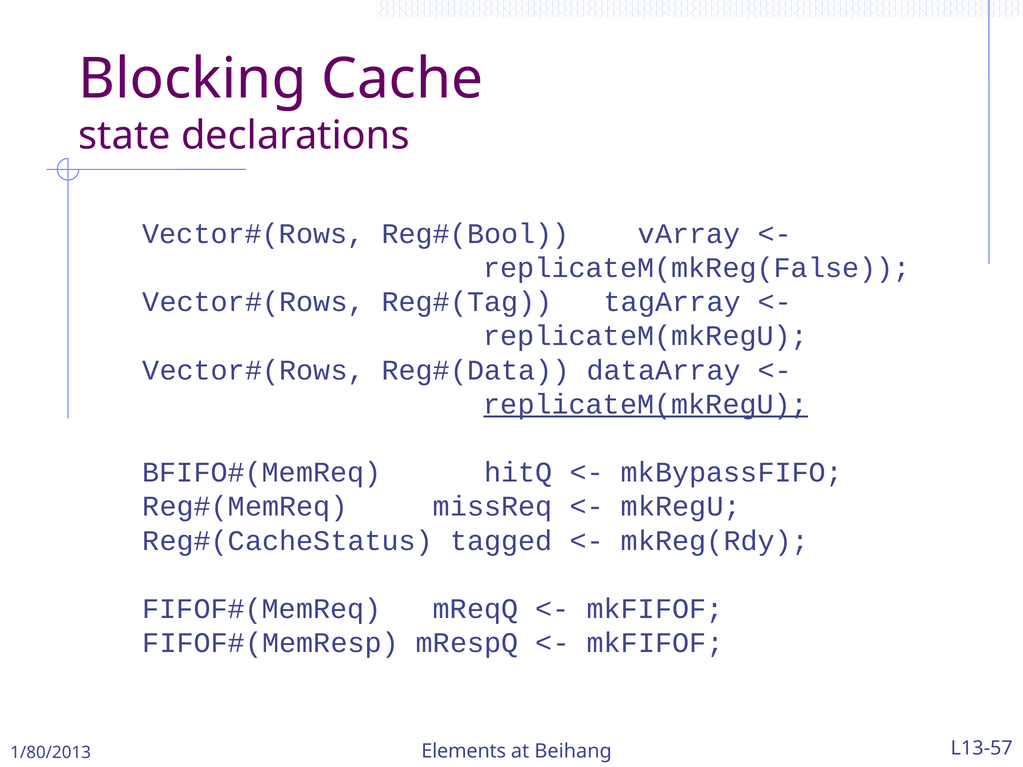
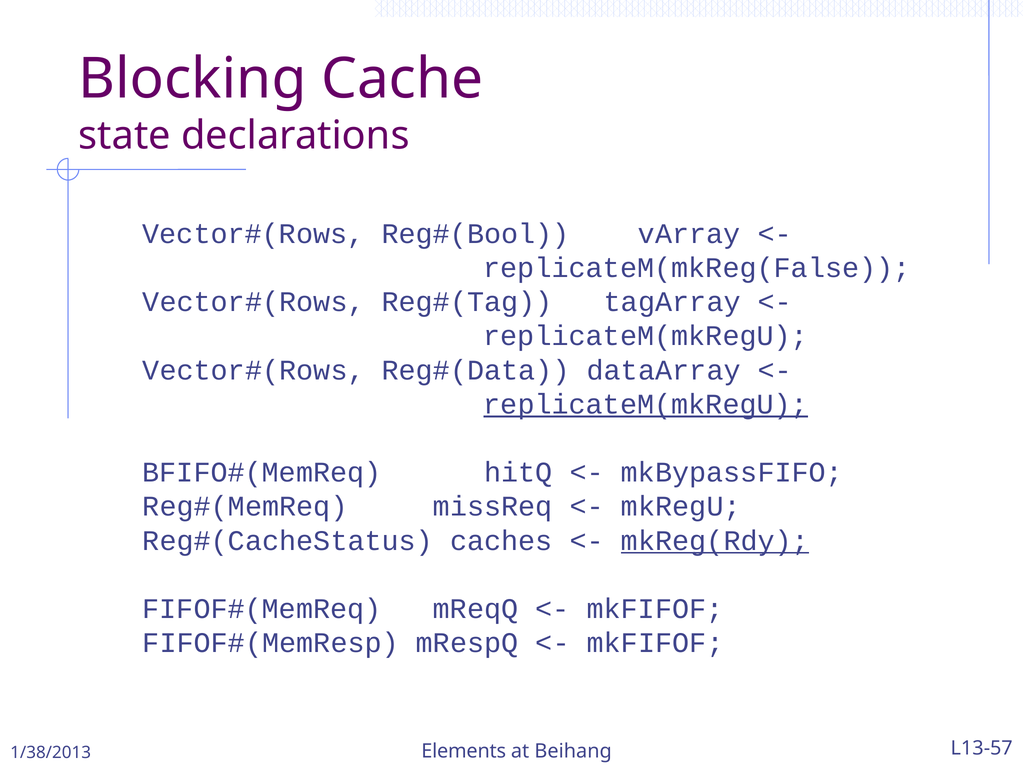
tagged: tagged -> caches
mkReg(Rdy underline: none -> present
1/80/2013: 1/80/2013 -> 1/38/2013
